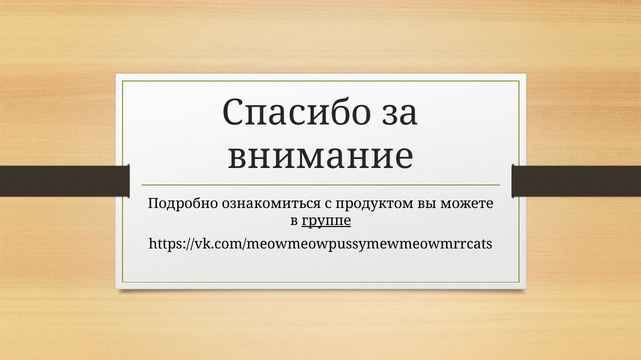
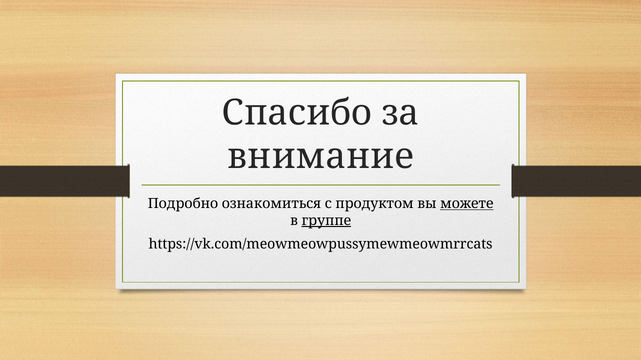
можете underline: none -> present
